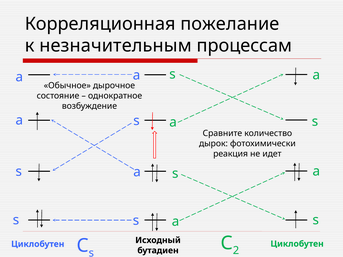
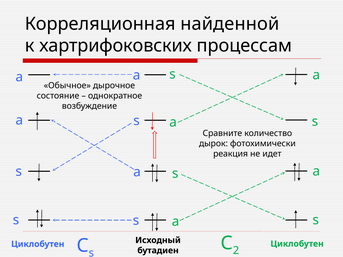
пожелание: пожелание -> найденной
незначительным: незначительным -> хартрифоковских
